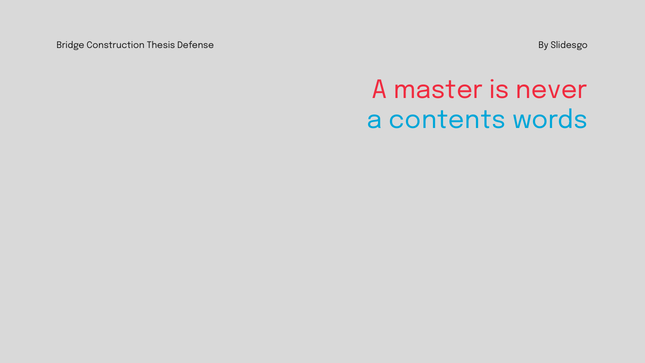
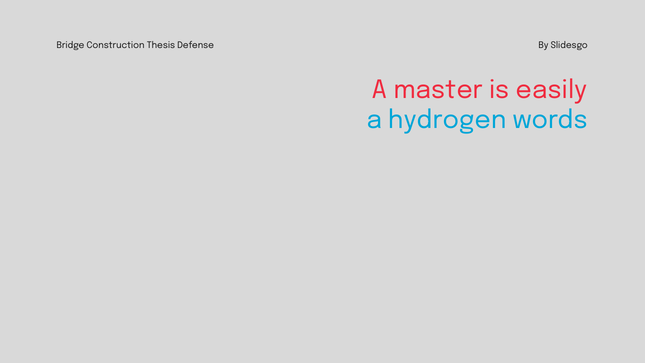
never: never -> easily
contents: contents -> hydrogen
